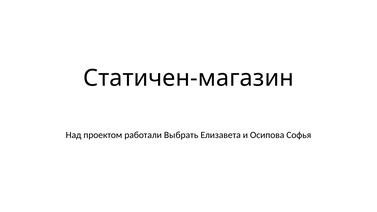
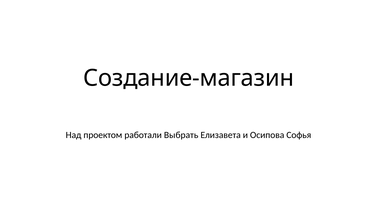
Статичен-магазин: Статичен-магазин -> Создание-магазин
